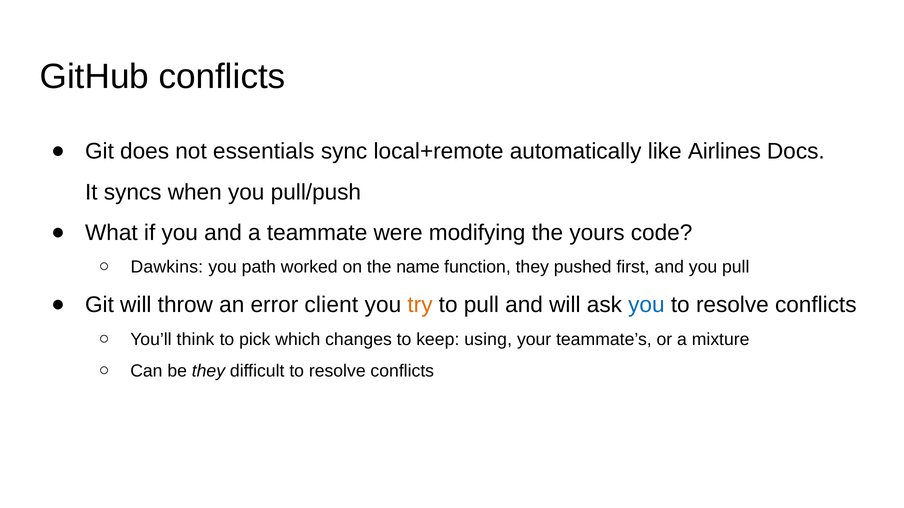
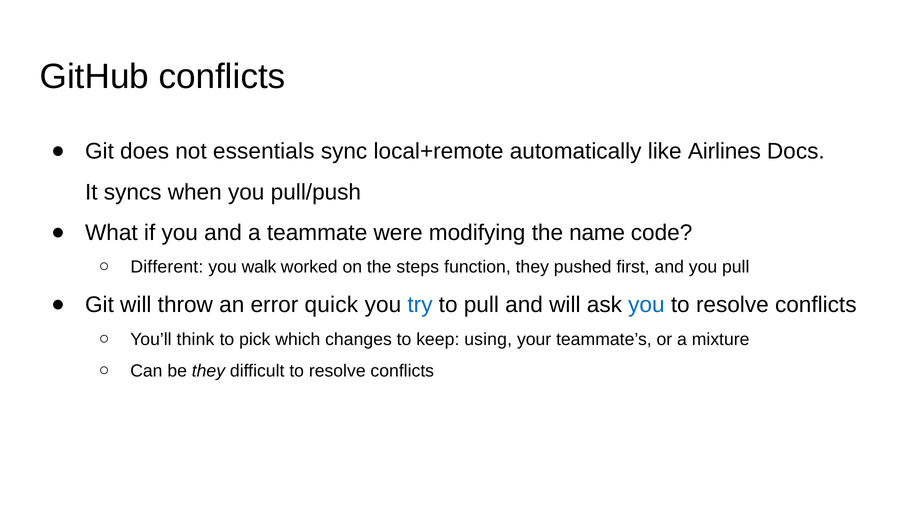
yours: yours -> name
Dawkins: Dawkins -> Different
path: path -> walk
name: name -> steps
client: client -> quick
try colour: orange -> blue
